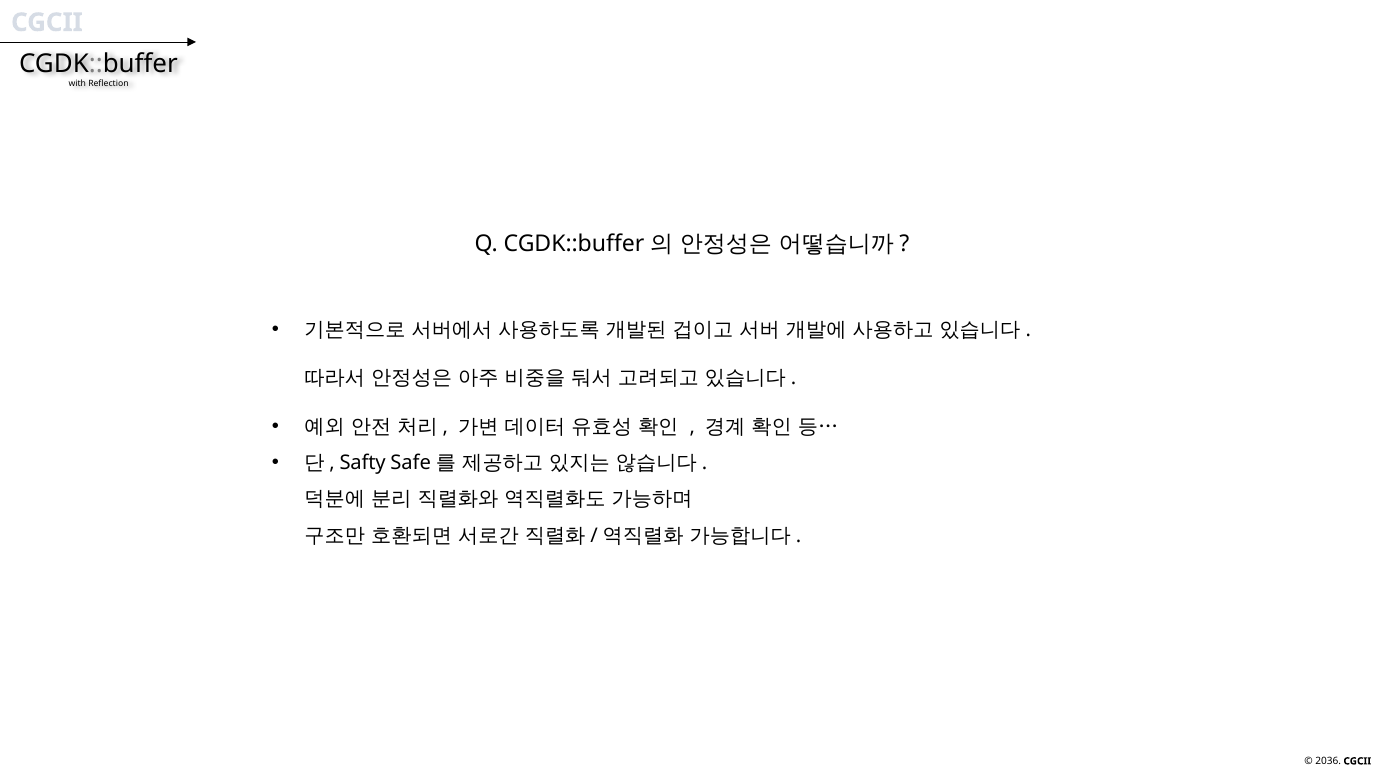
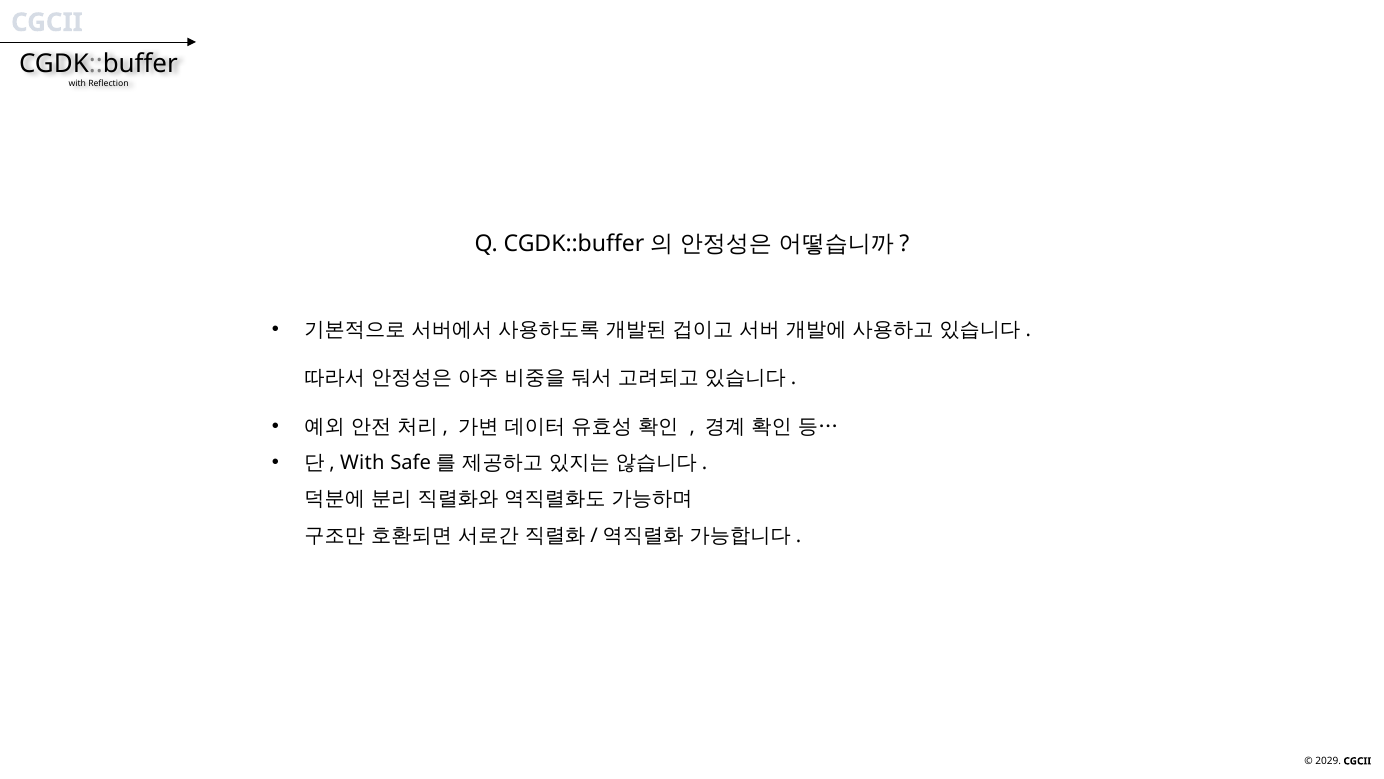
Safty at (363, 463): Safty -> With
2036: 2036 -> 2029
